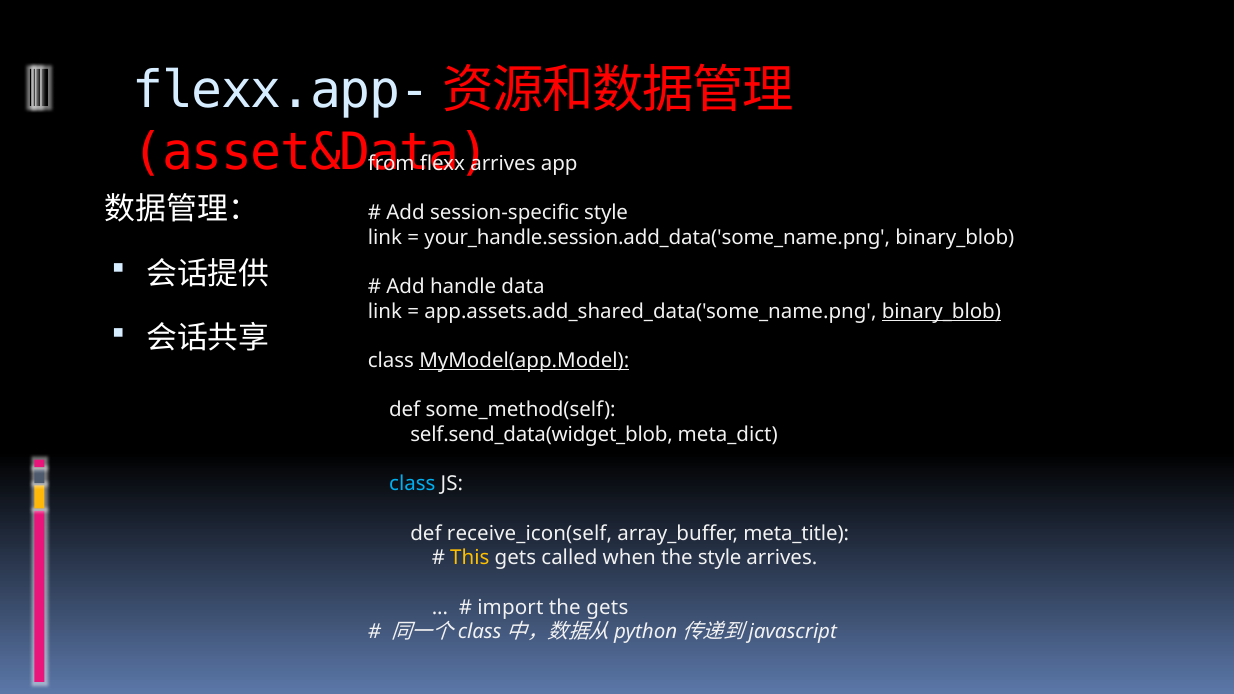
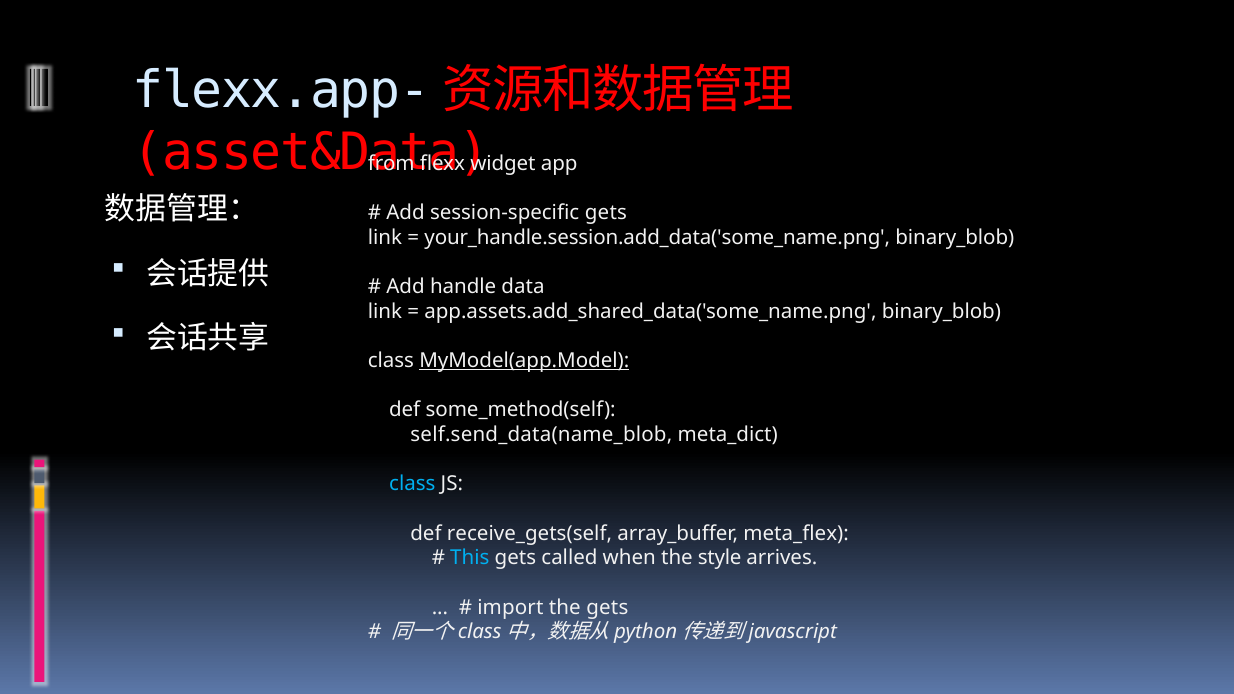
arrives at (503, 164): arrives -> widget
session-specific style: style -> gets
binary_blob at (941, 312) underline: present -> none
self.send_data(widget_blob: self.send_data(widget_blob -> self.send_data(name_blob
receive_icon(self: receive_icon(self -> receive_gets(self
meta_title: meta_title -> meta_flex
This colour: yellow -> light blue
